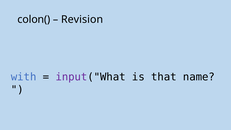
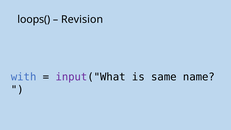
colon(: colon( -> loops(
that: that -> same
